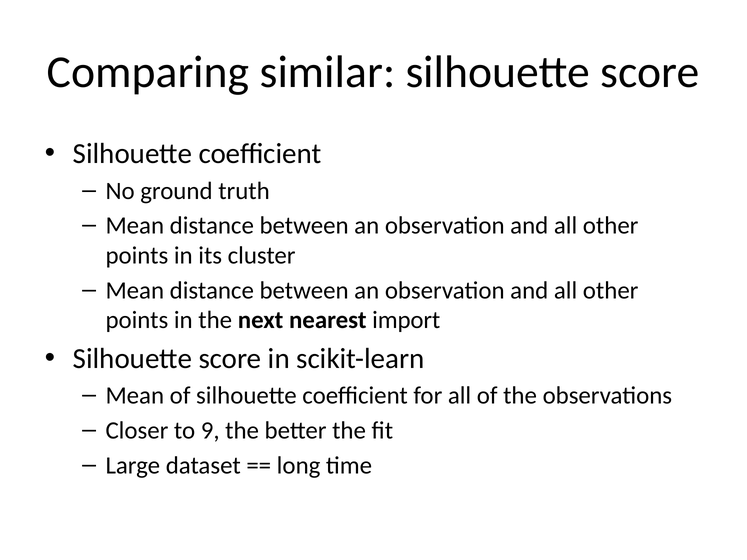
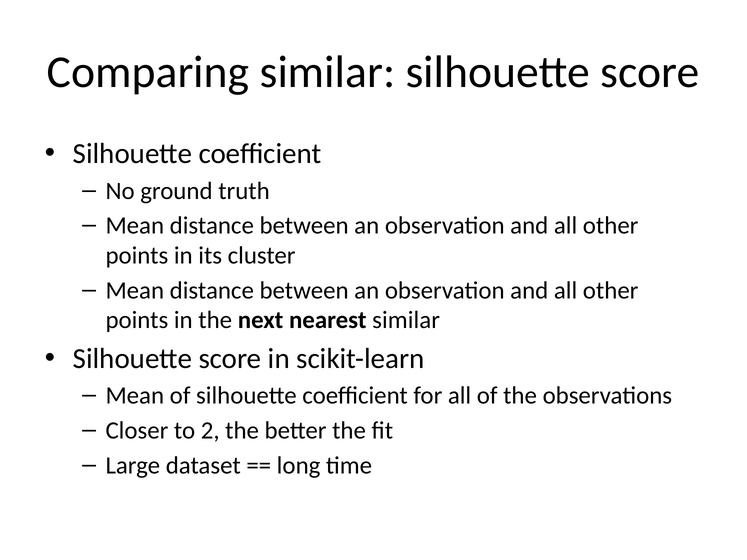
nearest import: import -> similar
9: 9 -> 2
